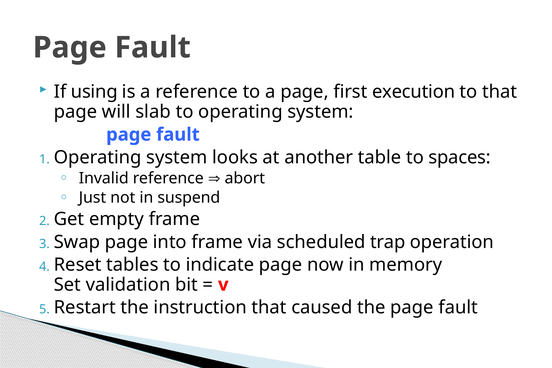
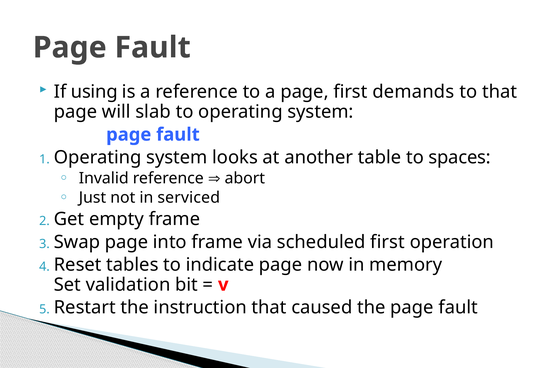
execution: execution -> demands
suspend: suspend -> serviced
scheduled trap: trap -> first
